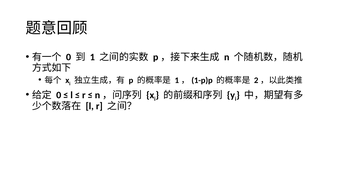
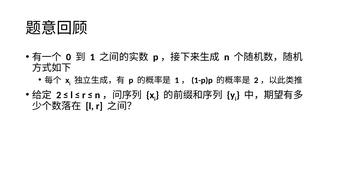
0 at (59, 95): 0 -> 2
